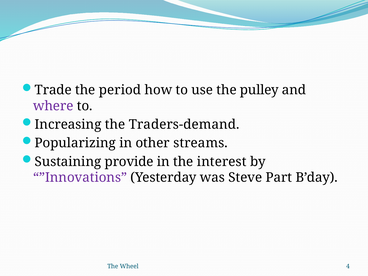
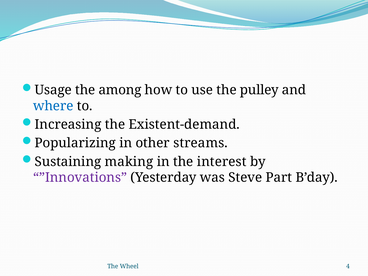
Trade: Trade -> Usage
period: period -> among
where colour: purple -> blue
Traders-demand: Traders-demand -> Existent-demand
provide: provide -> making
